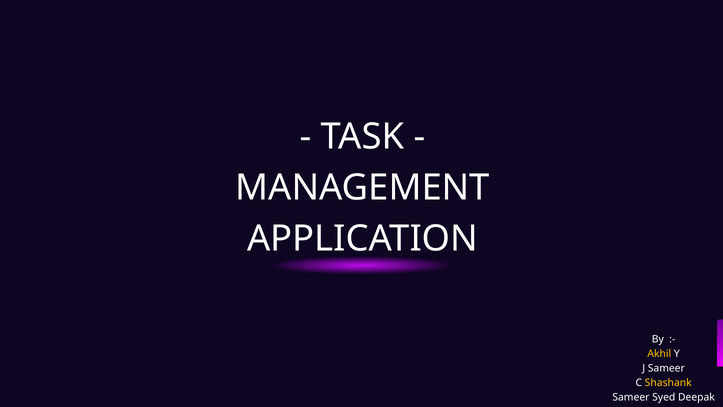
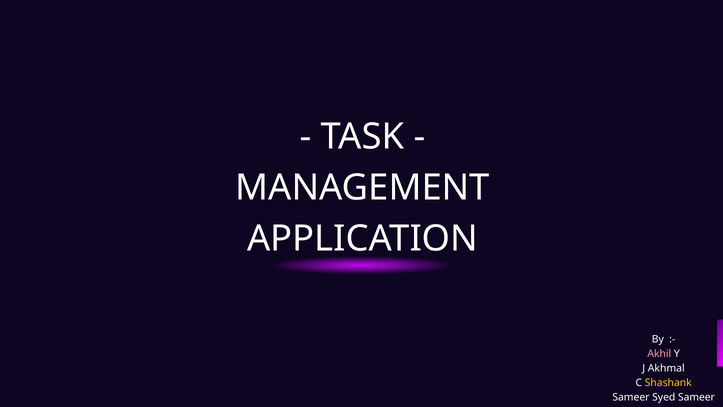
Akhil colour: yellow -> pink
J Sameer: Sameer -> Akhmal
Syed Deepak: Deepak -> Sameer
